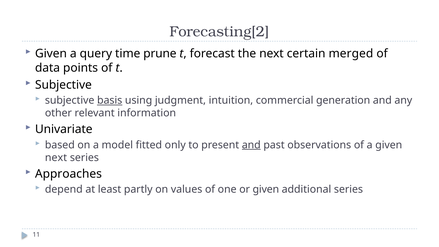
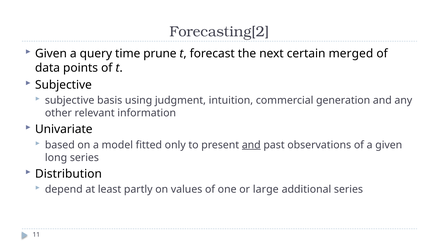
basis underline: present -> none
next at (56, 157): next -> long
Approaches: Approaches -> Distribution
or given: given -> large
